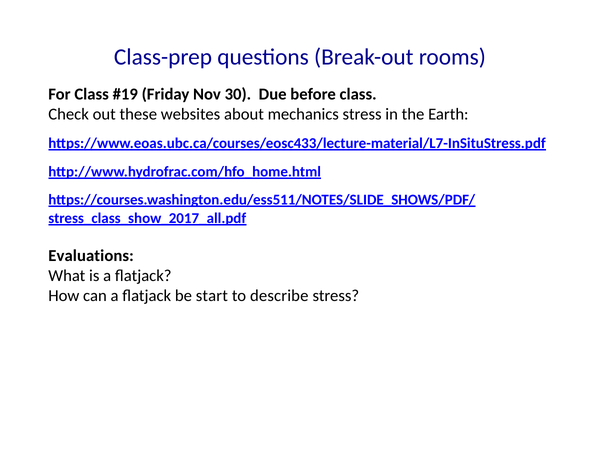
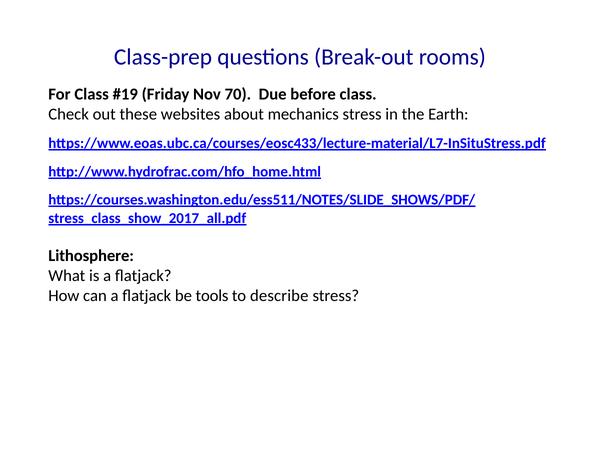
30: 30 -> 70
Evaluations: Evaluations -> Lithosphere
start: start -> tools
